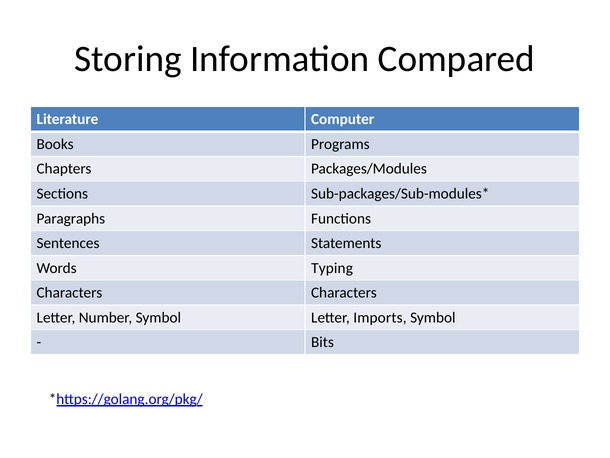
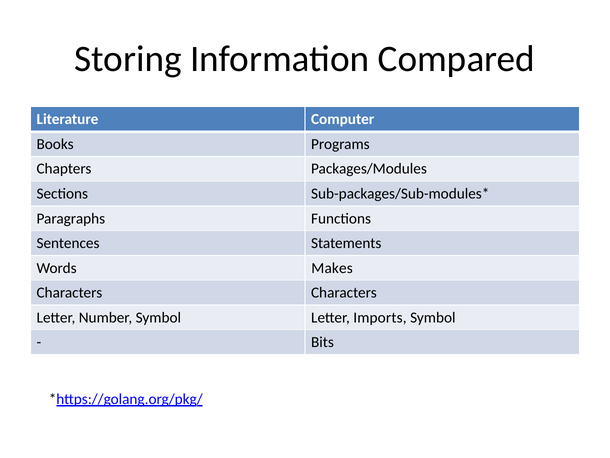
Typing: Typing -> Makes
